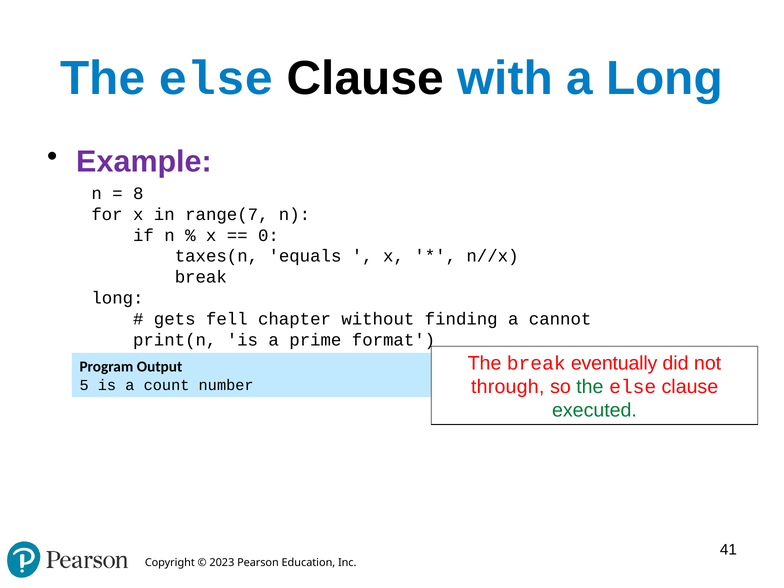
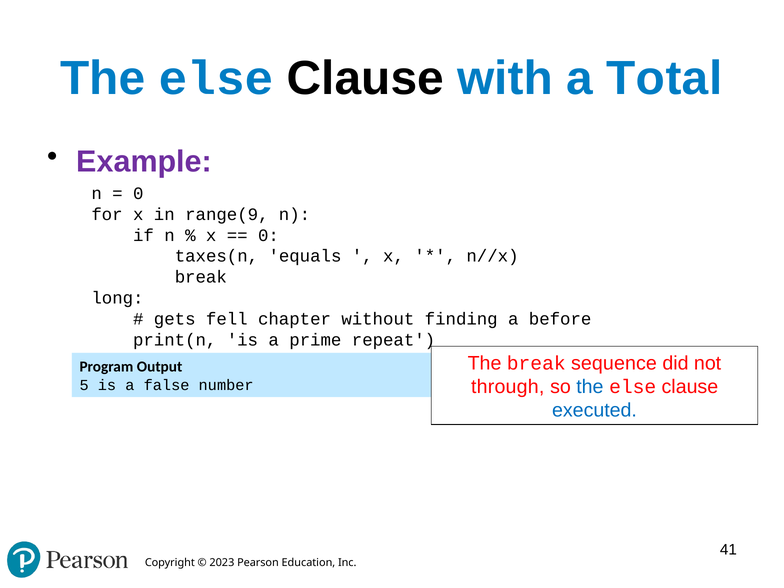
a Long: Long -> Total
8 at (138, 194): 8 -> 0
range(7: range(7 -> range(9
cannot: cannot -> before
format: format -> repeat
eventually: eventually -> sequence
the at (590, 387) colour: green -> blue
count: count -> false
executed colour: green -> blue
